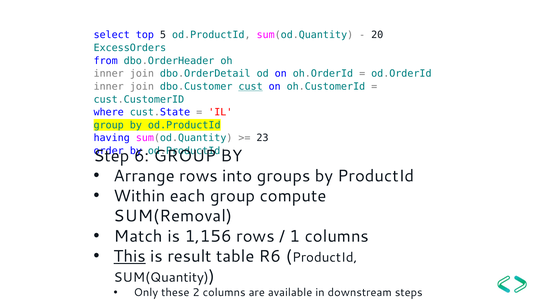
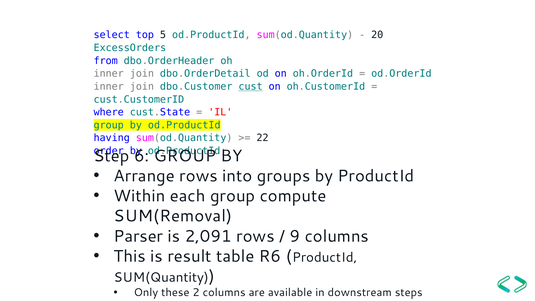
23: 23 -> 22
Match: Match -> Parser
1,156: 1,156 -> 2,091
1: 1 -> 9
This underline: present -> none
